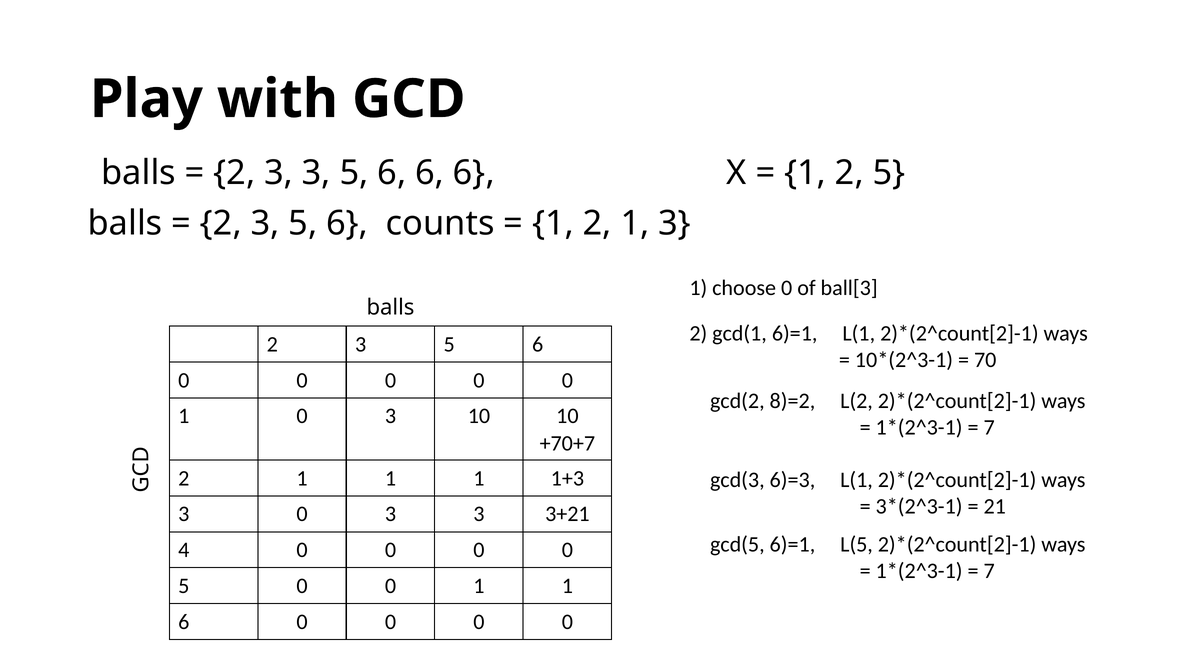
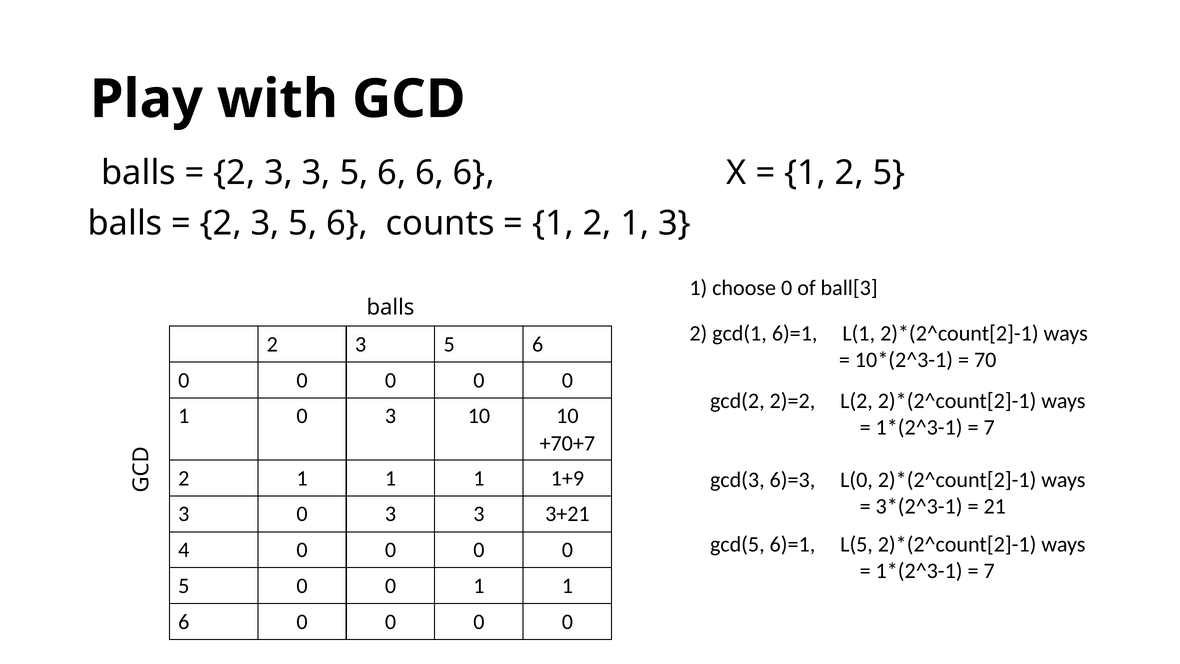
8)=2: 8)=2 -> 2)=2
1+3: 1+3 -> 1+9
6)=3 L(1: L(1 -> L(0
